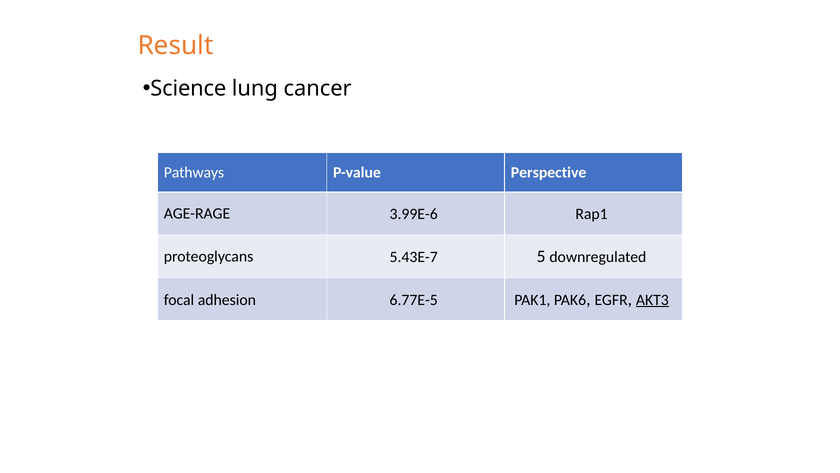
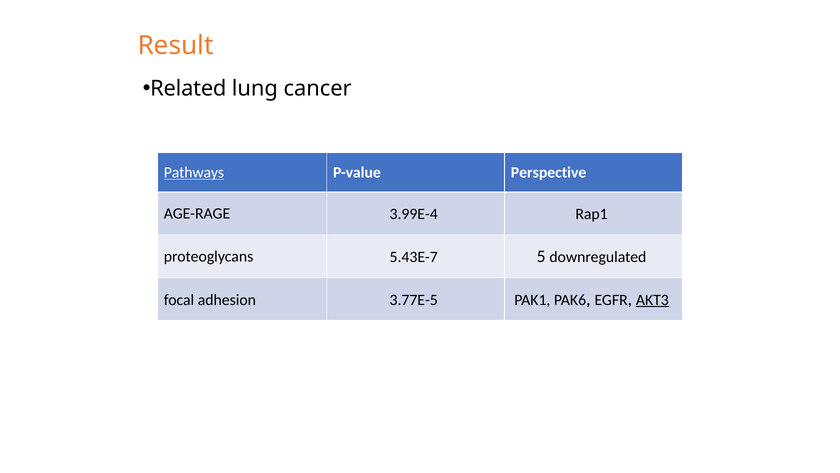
Science: Science -> Related
Pathways underline: none -> present
3.99E-6: 3.99E-6 -> 3.99E-4
6.77E-5: 6.77E-5 -> 3.77E-5
